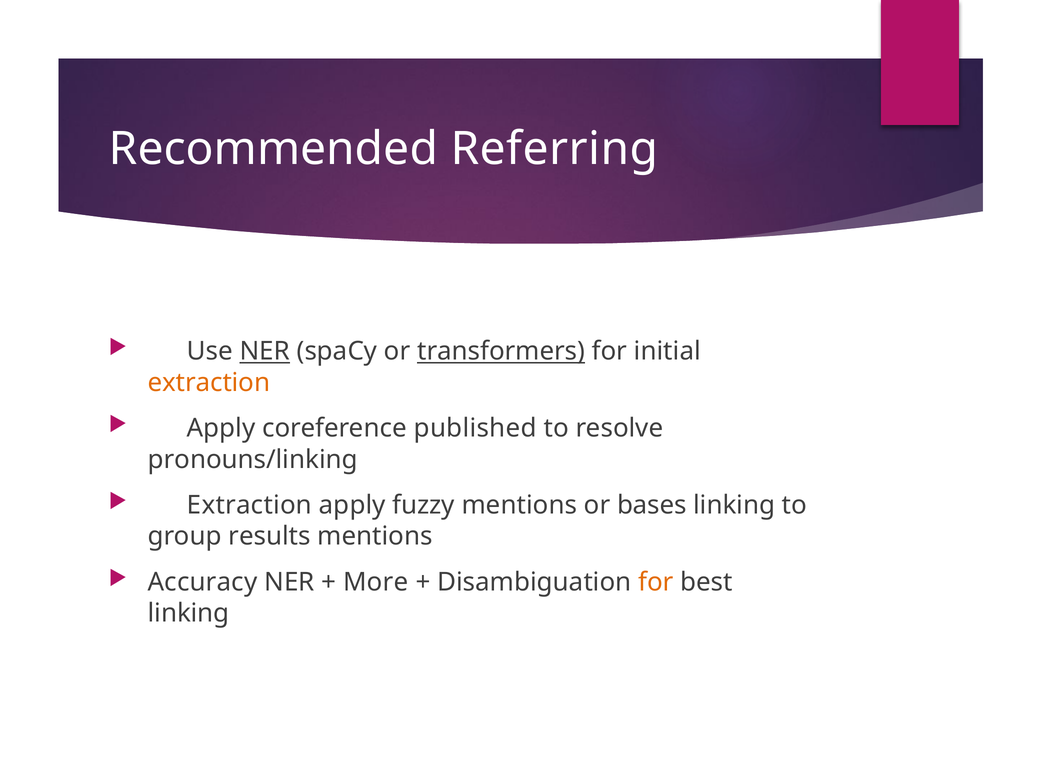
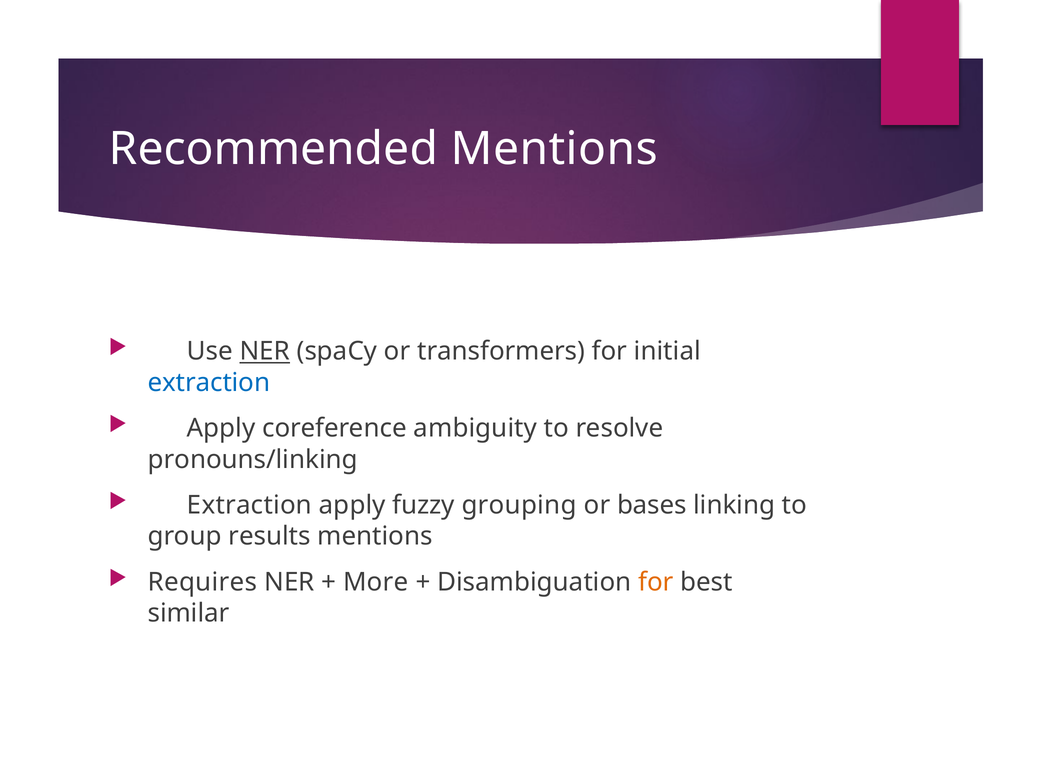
Recommended Referring: Referring -> Mentions
transformers underline: present -> none
extraction at (209, 383) colour: orange -> blue
published: published -> ambiguity
fuzzy mentions: mentions -> grouping
Accuracy: Accuracy -> Requires
linking at (189, 613): linking -> similar
